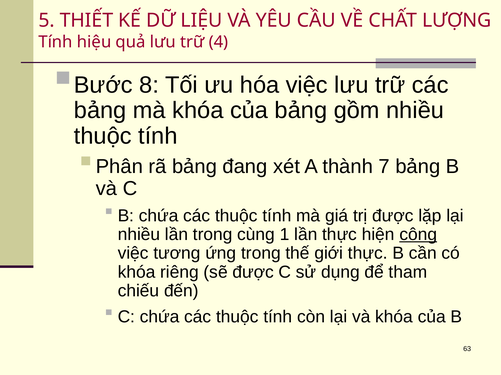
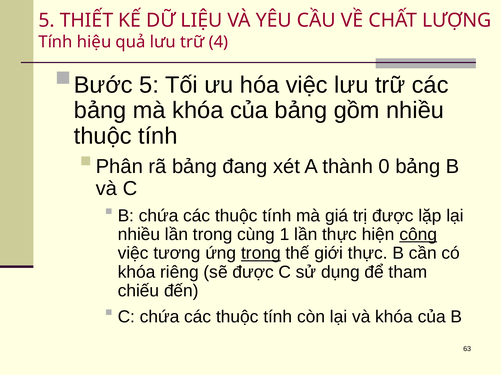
Bước 8: 8 -> 5
7: 7 -> 0
trong at (261, 254) underline: none -> present
